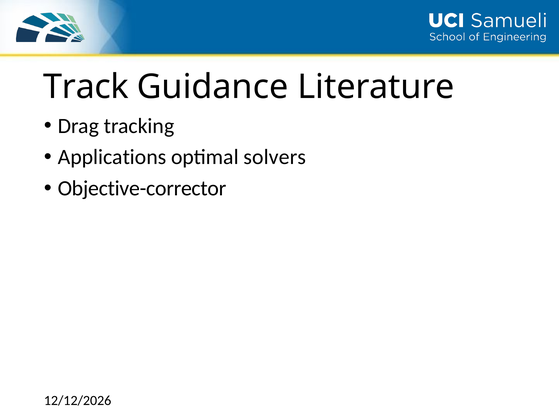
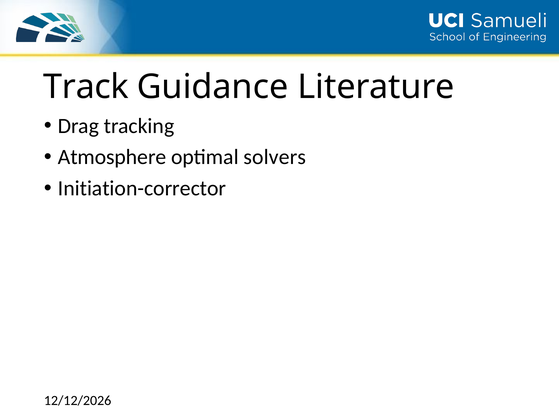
Applications: Applications -> Atmosphere
Objective-corrector: Objective-corrector -> Initiation-corrector
